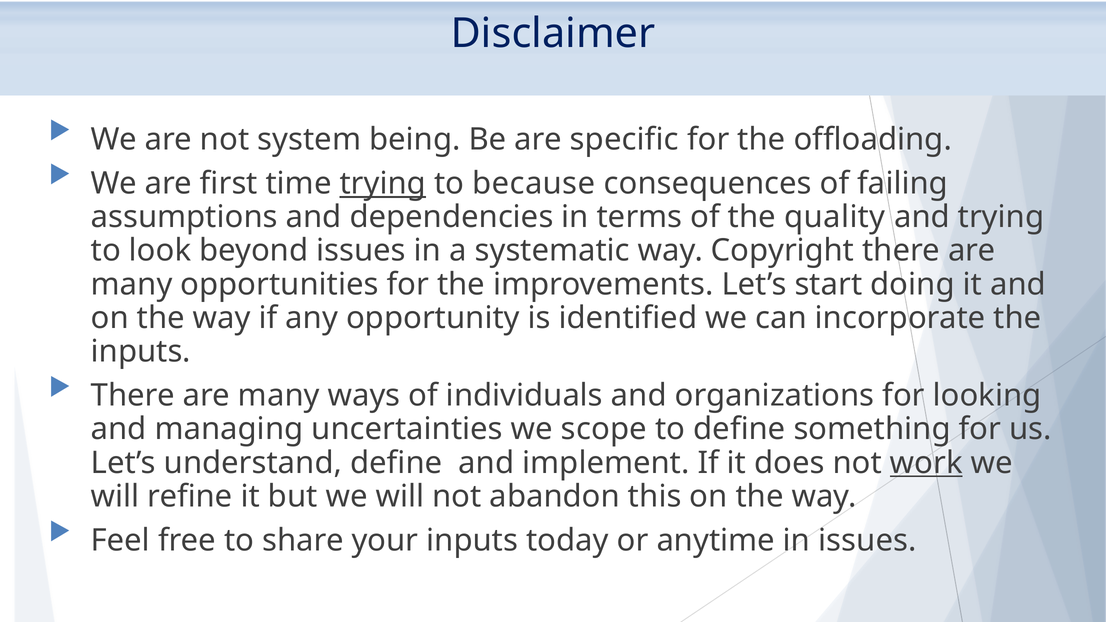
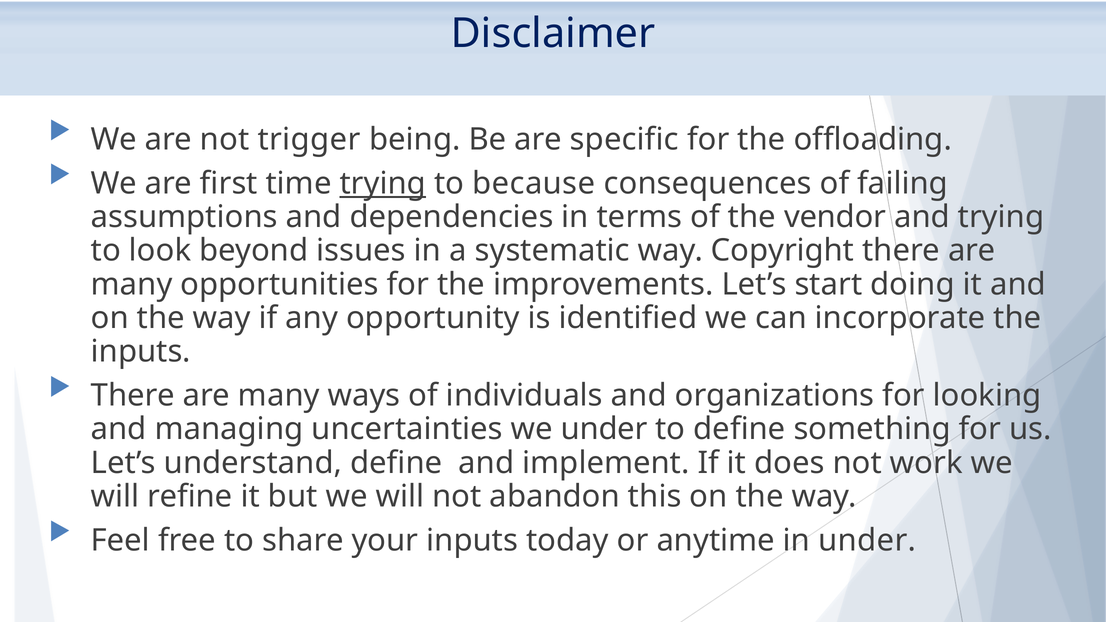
system: system -> trigger
quality: quality -> vendor
we scope: scope -> under
work underline: present -> none
in issues: issues -> under
